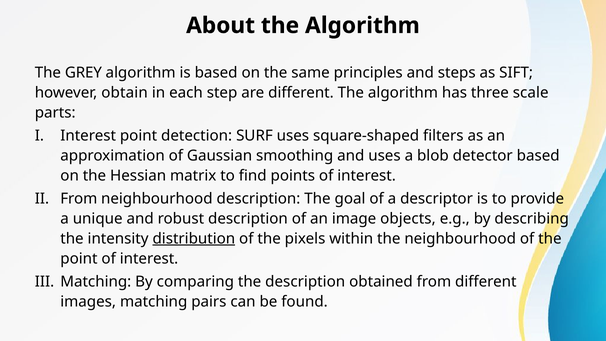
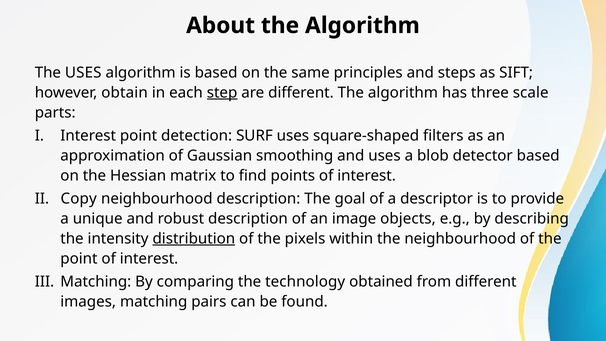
The GREY: GREY -> USES
step underline: none -> present
From at (79, 199): From -> Copy
the description: description -> technology
